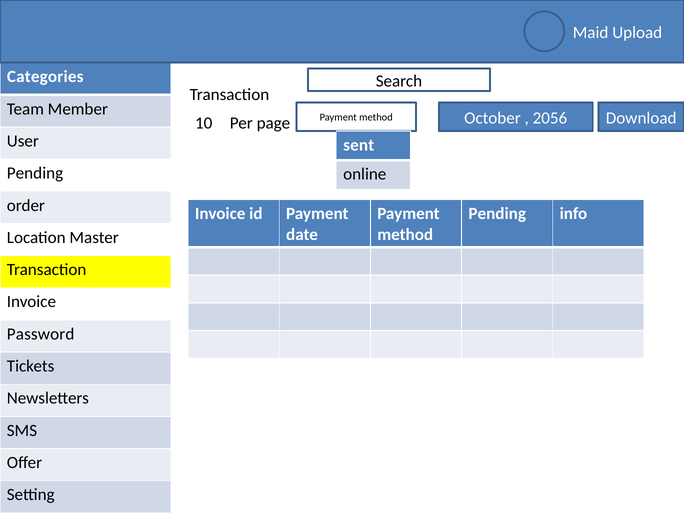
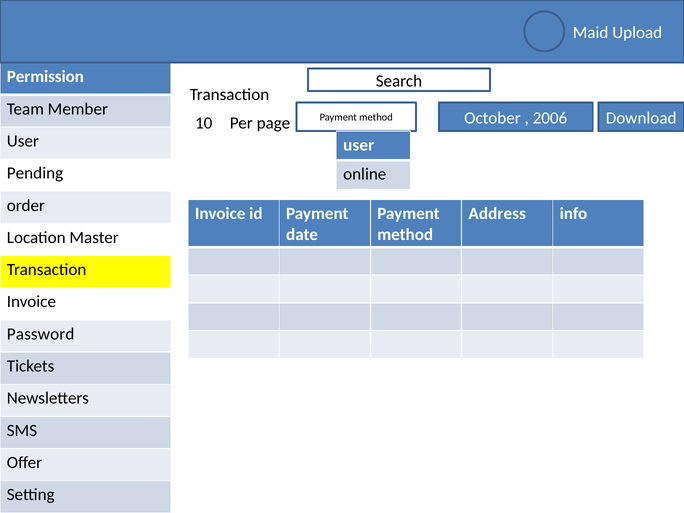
Categories: Categories -> Permission
2056: 2056 -> 2006
sent at (359, 145): sent -> user
Pending at (497, 214): Pending -> Address
